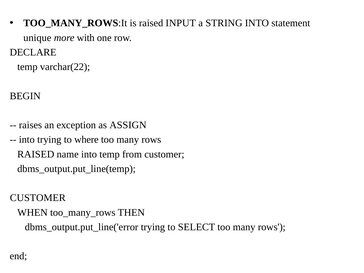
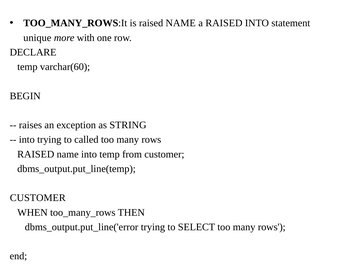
is raised INPUT: INPUT -> NAME
a STRING: STRING -> RAISED
varchar(22: varchar(22 -> varchar(60
ASSIGN: ASSIGN -> STRING
where: where -> called
